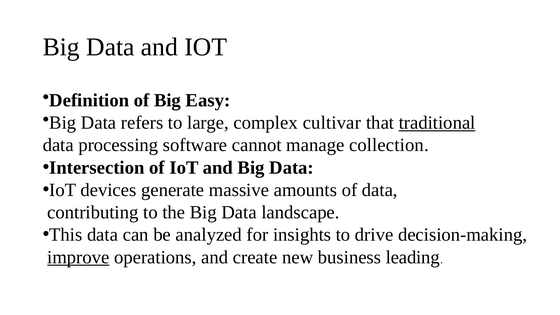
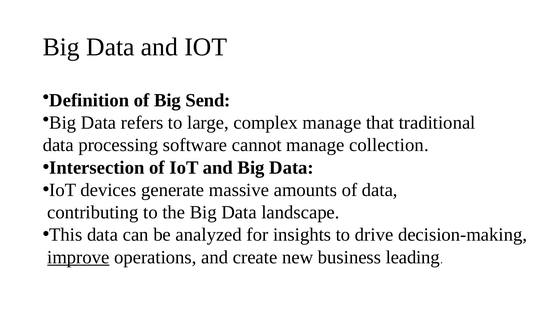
Easy: Easy -> Send
complex cultivar: cultivar -> manage
traditional underline: present -> none
